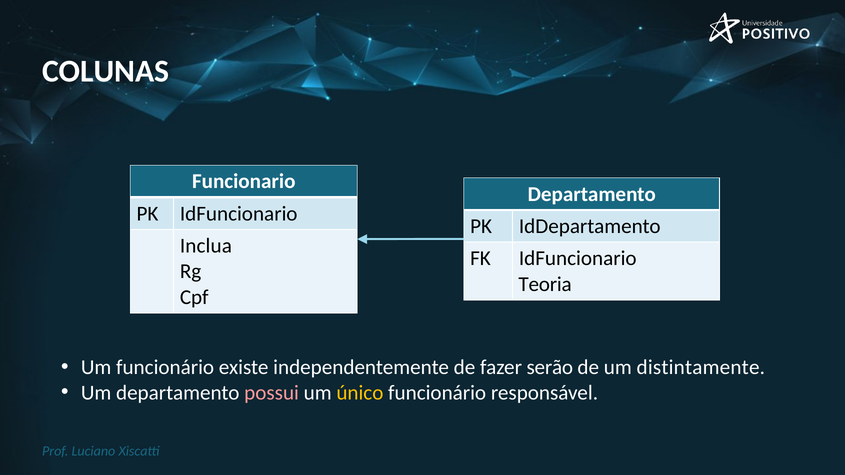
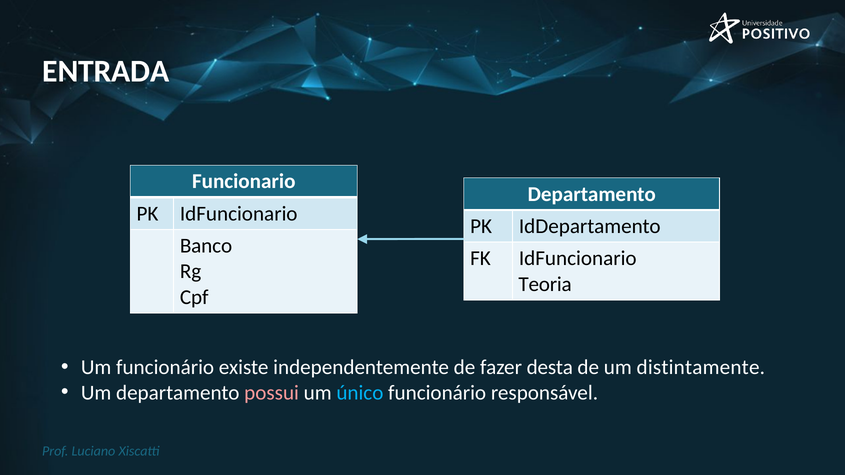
COLUNAS: COLUNAS -> ENTRADA
Inclua: Inclua -> Banco
serão: serão -> desta
único colour: yellow -> light blue
